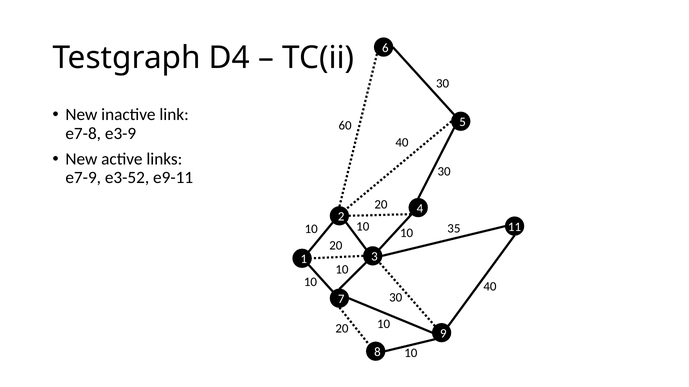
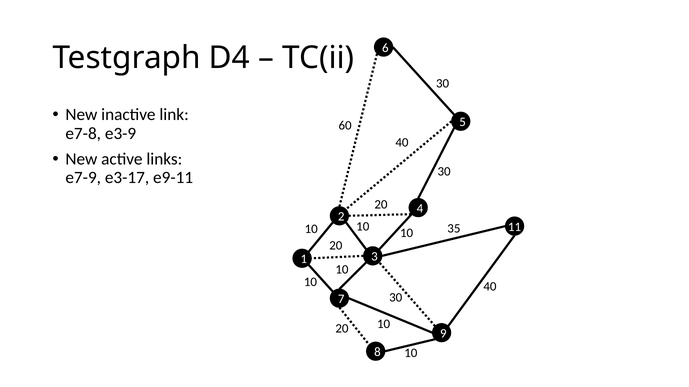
e3-52: e3-52 -> e3-17
